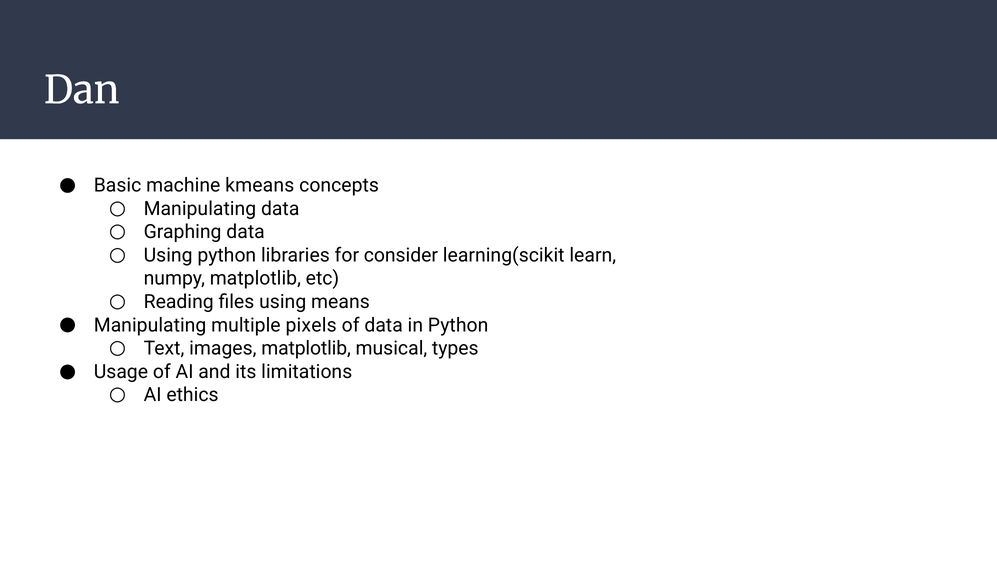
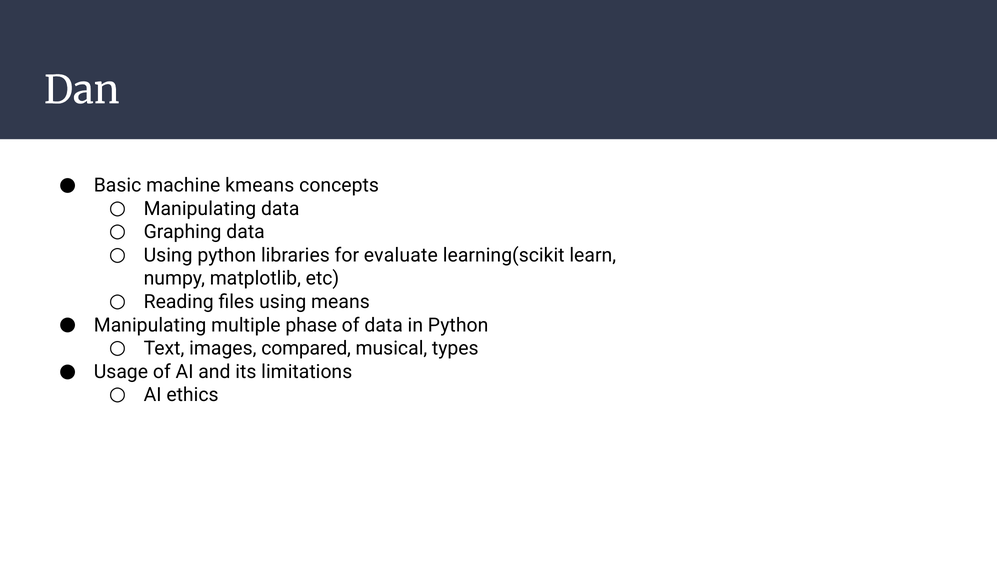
consider: consider -> evaluate
pixels: pixels -> phase
images matplotlib: matplotlib -> compared
